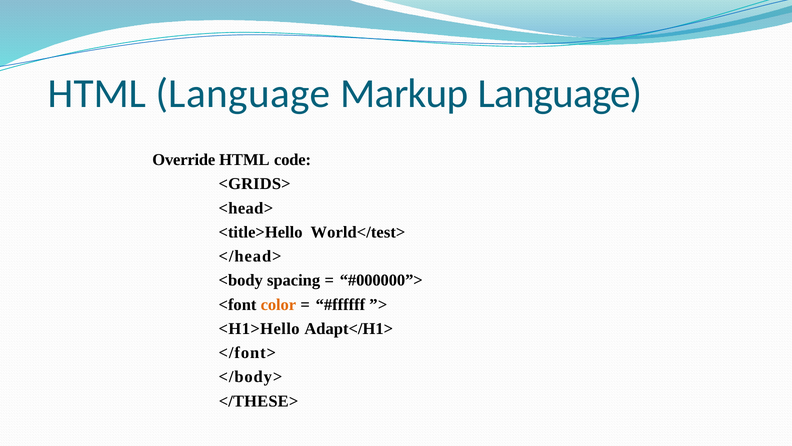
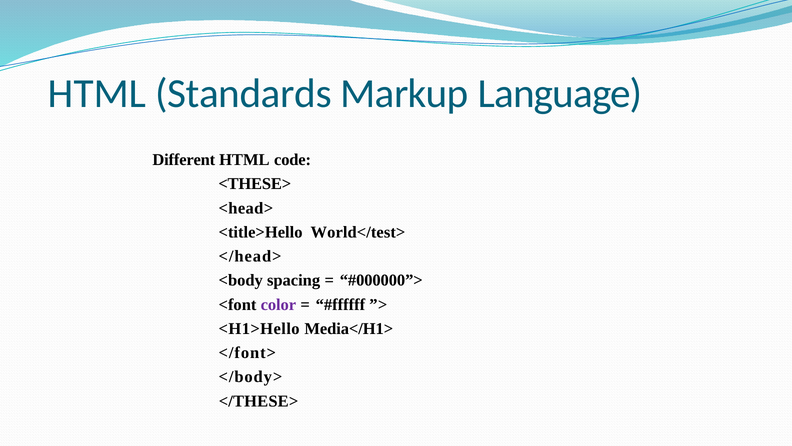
HTML Language: Language -> Standards
Override: Override -> Different
<GRIDS>: <GRIDS> -> <THESE>
color colour: orange -> purple
Adapt</H1>: Adapt</H1> -> Media</H1>
